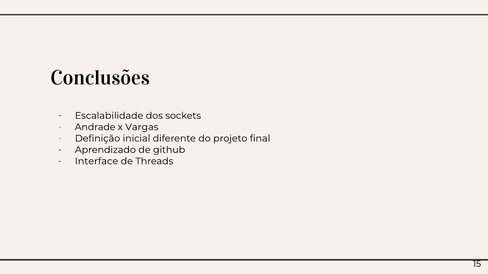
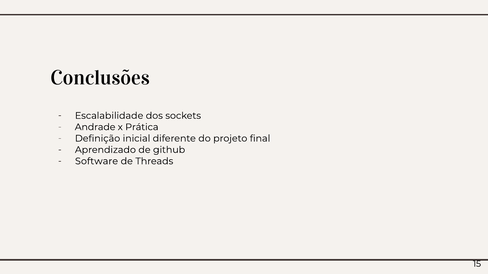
Vargas: Vargas -> Prática
Interface: Interface -> Software
